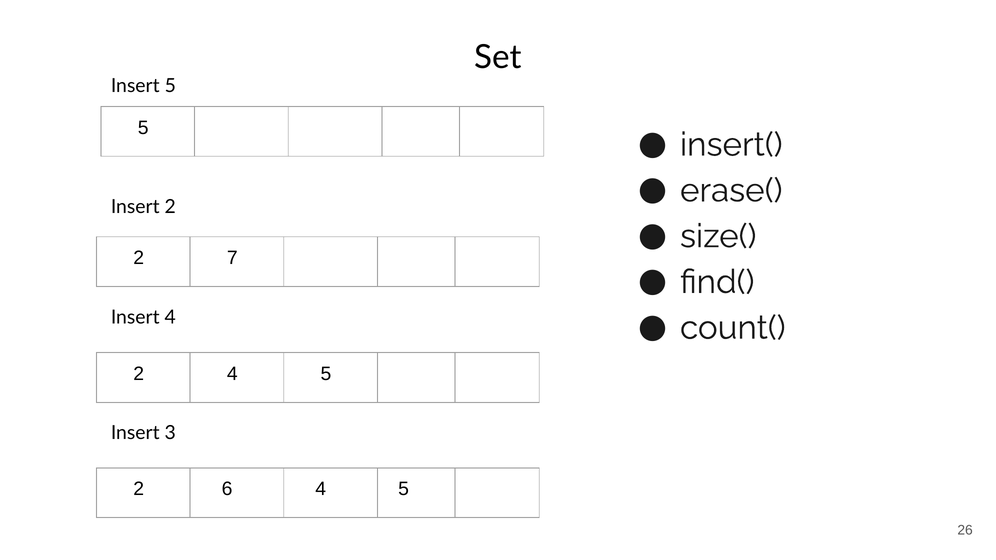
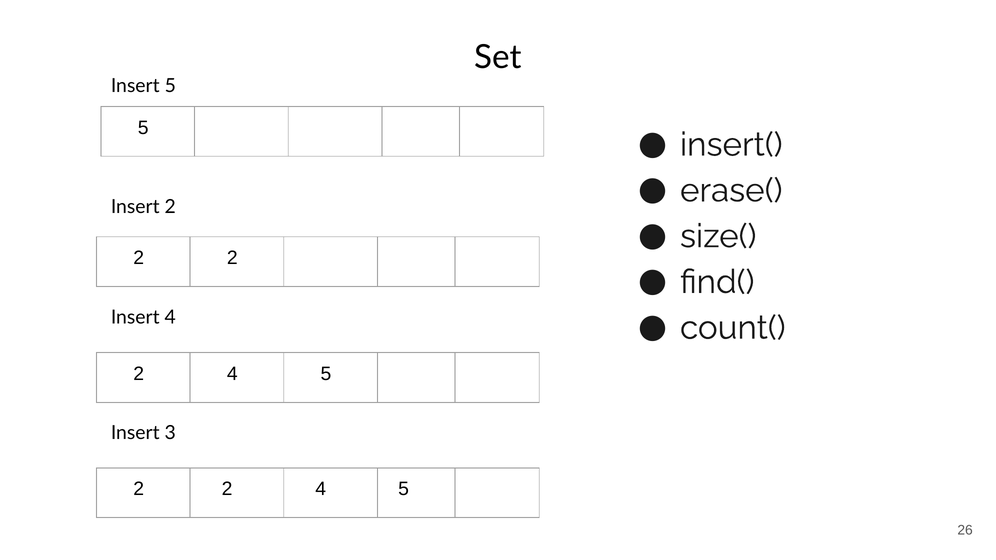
7 at (232, 258): 7 -> 2
6 at (227, 489): 6 -> 2
